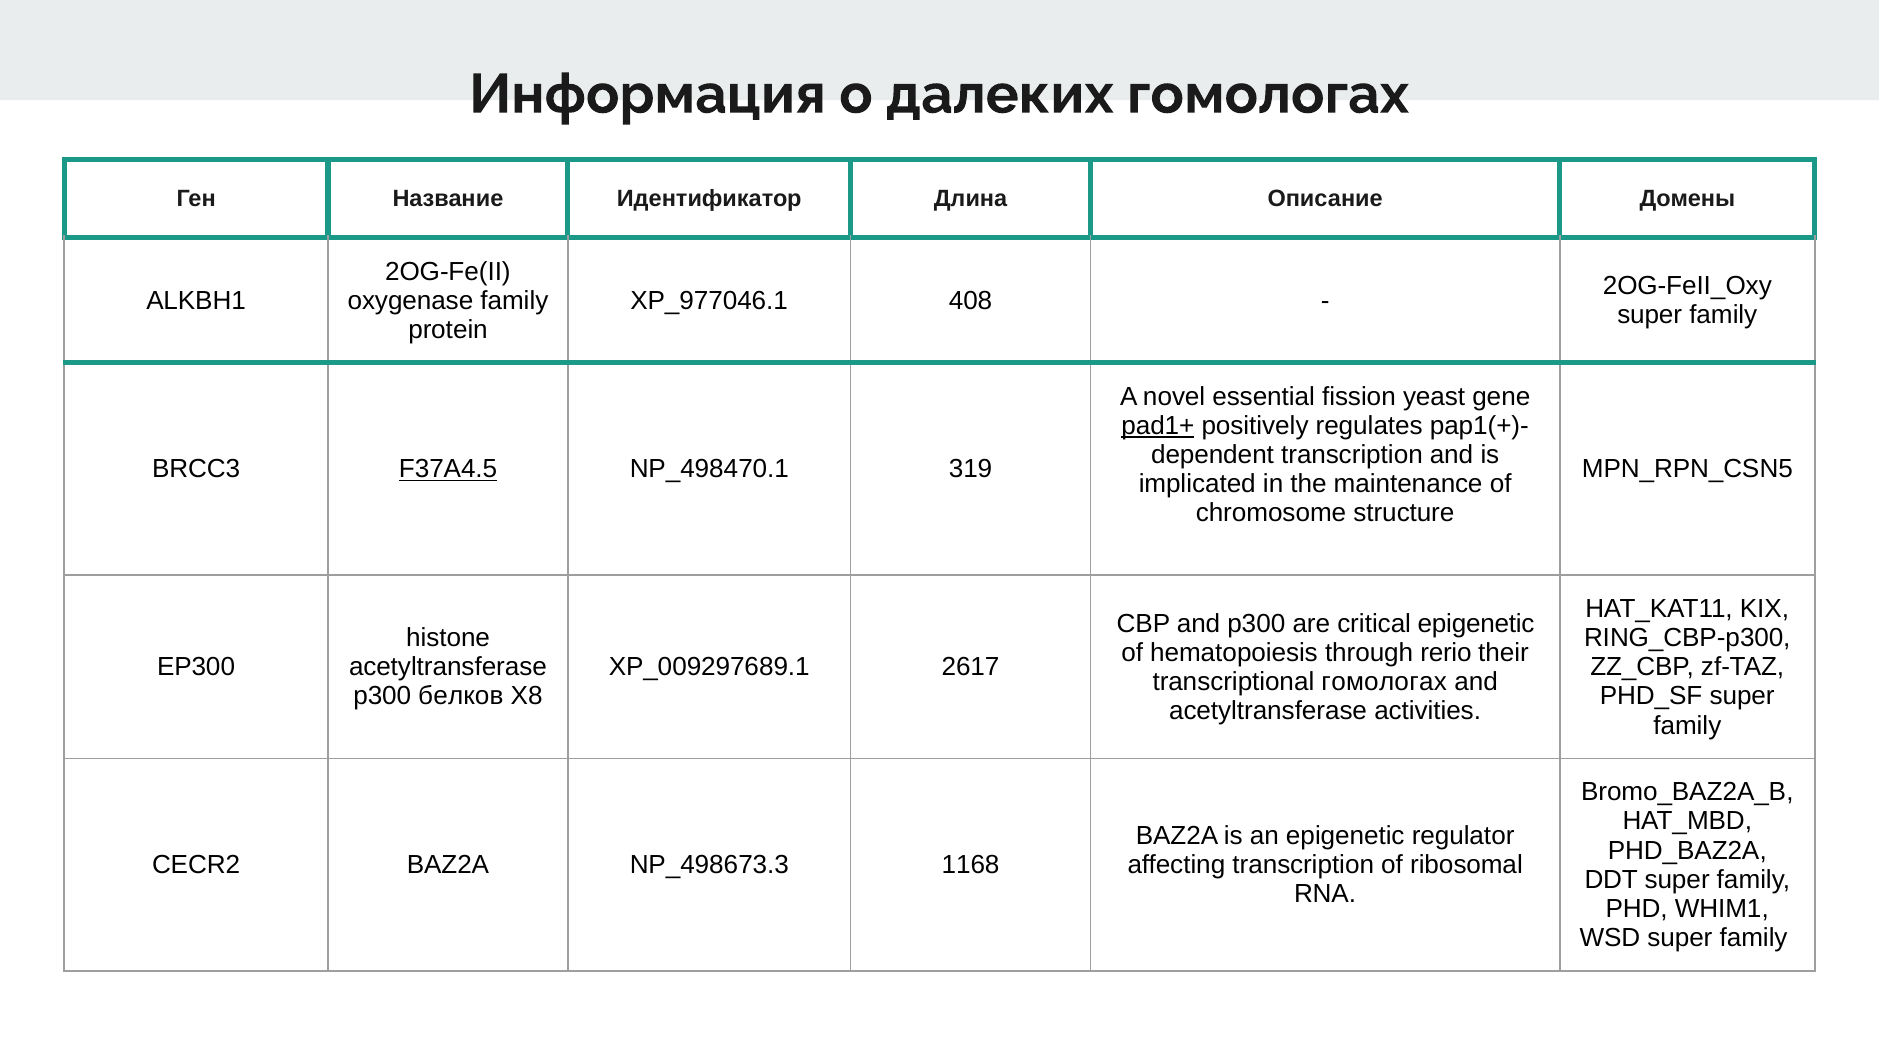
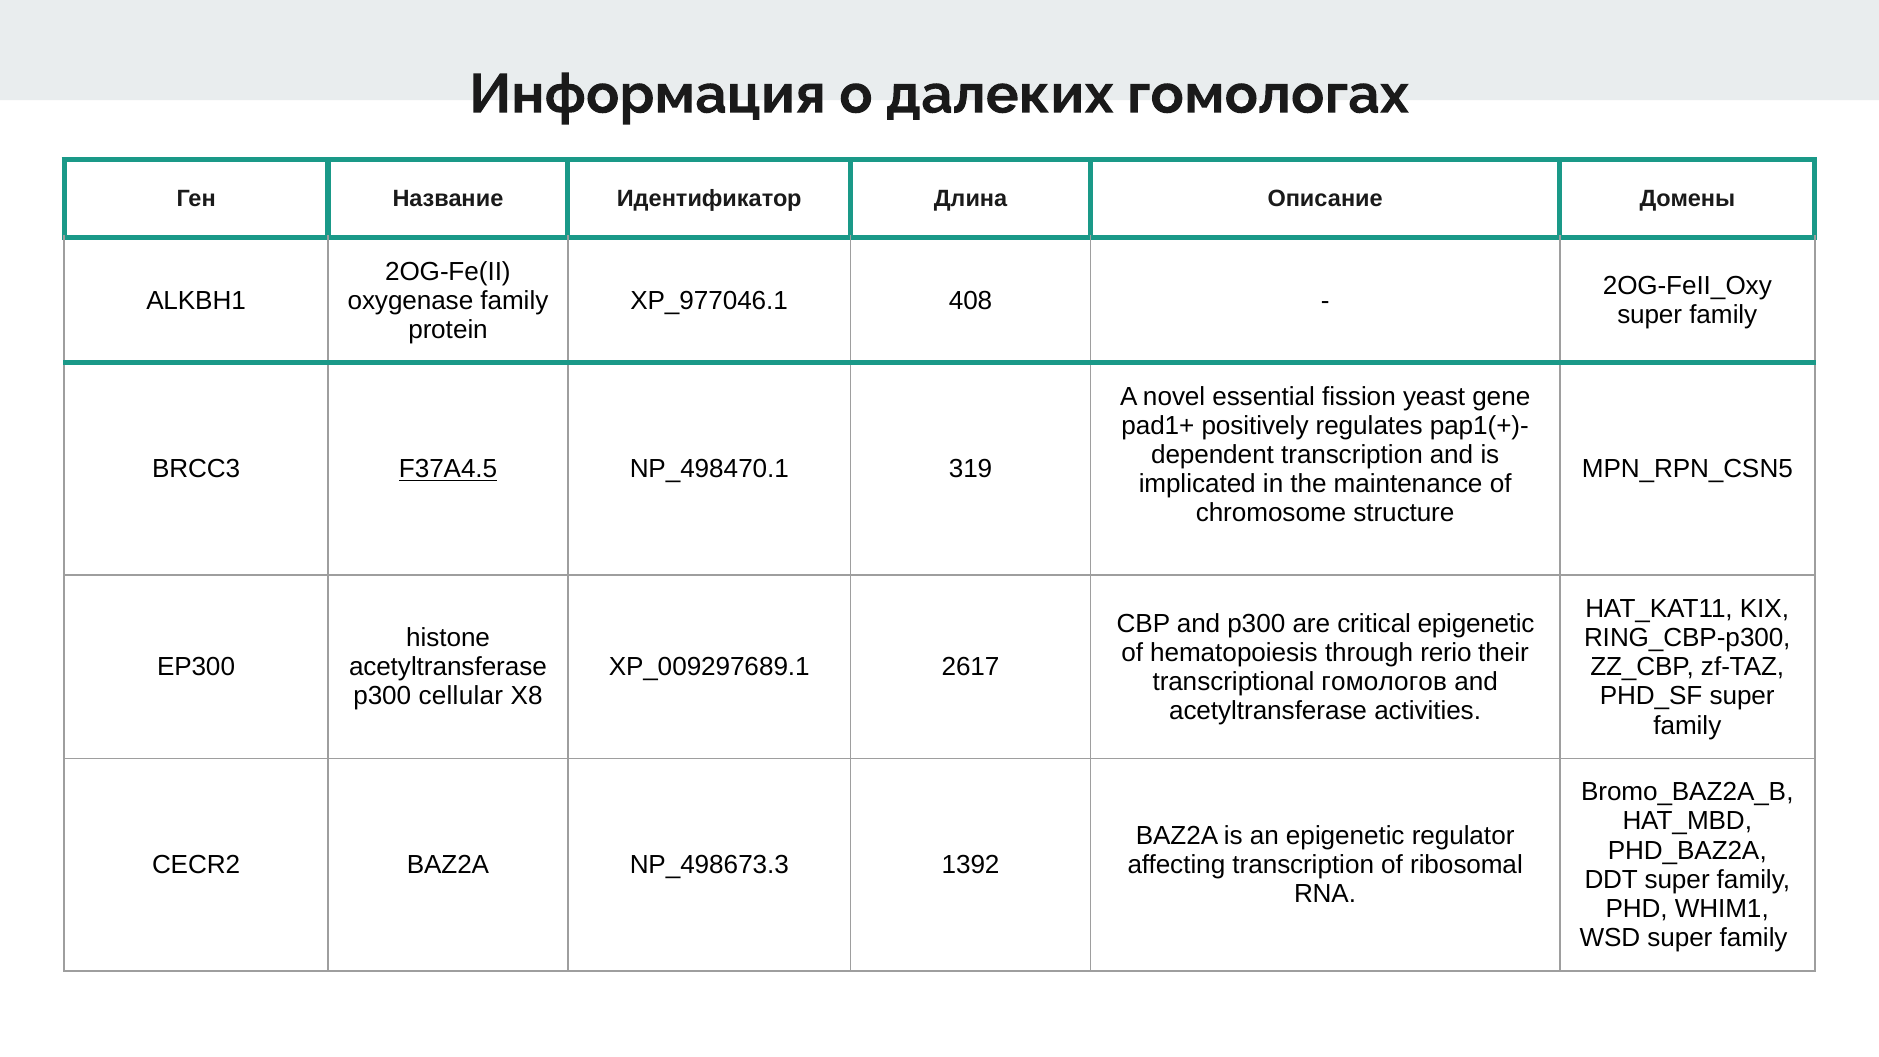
pad1+ underline: present -> none
transcriptional гомологах: гомологах -> гомологов
белков: белков -> cellular
1168: 1168 -> 1392
